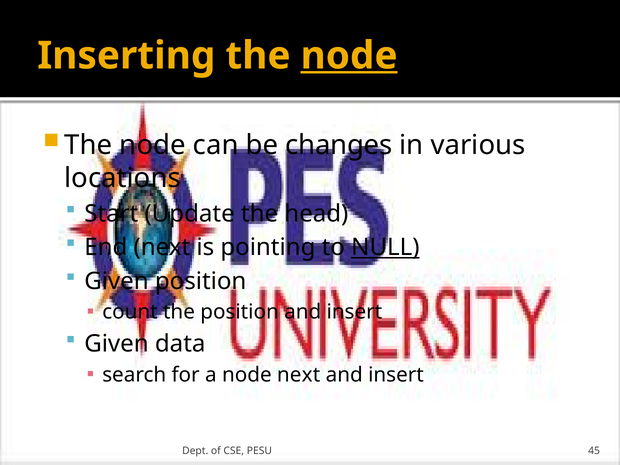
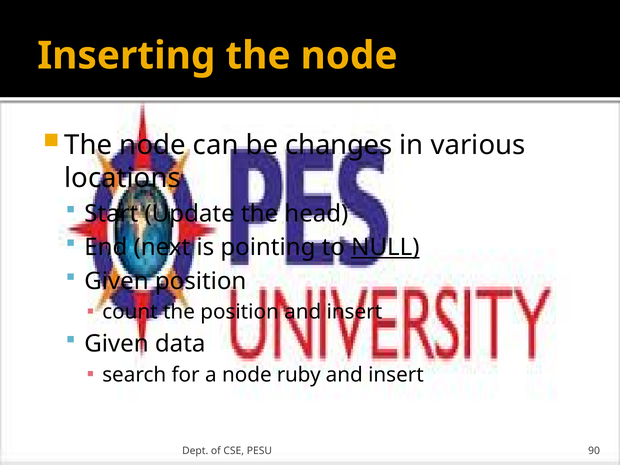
node at (349, 56) underline: present -> none
node next: next -> ruby
45: 45 -> 90
